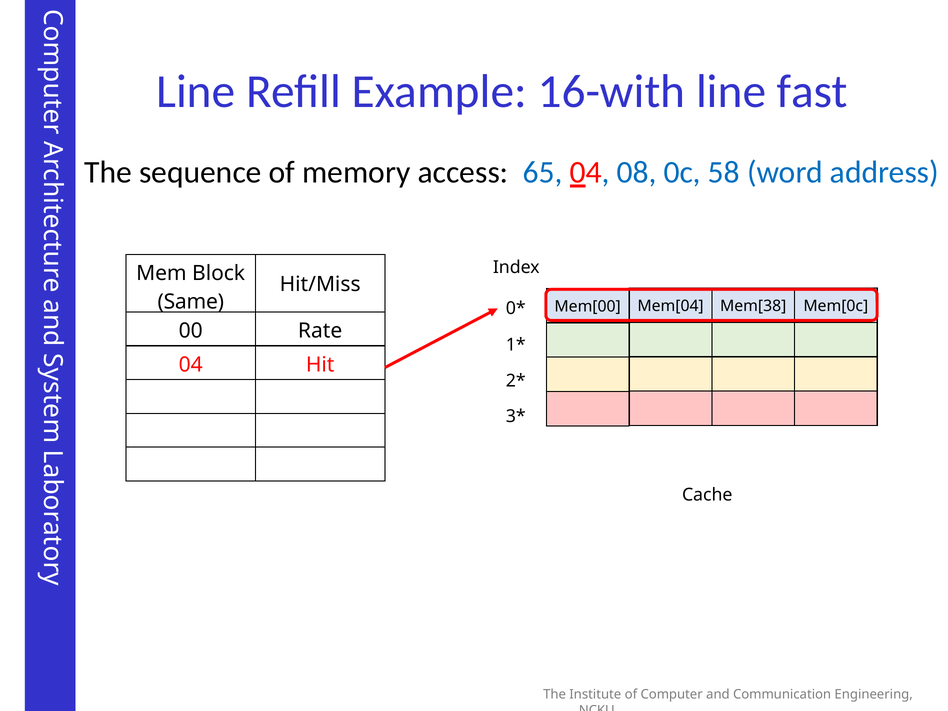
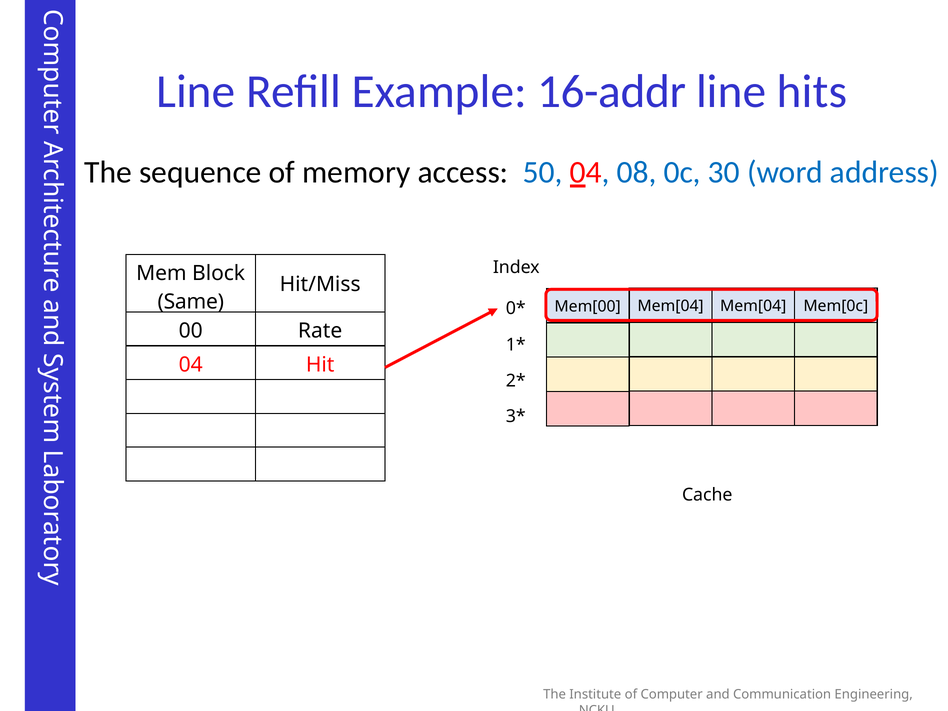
16-with: 16-with -> 16-addr
fast: fast -> hits
65: 65 -> 50
58: 58 -> 30
Mem[04 Mem[38: Mem[38 -> Mem[04
